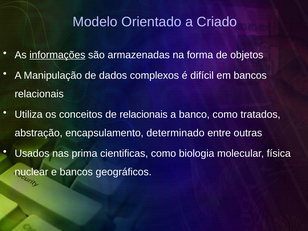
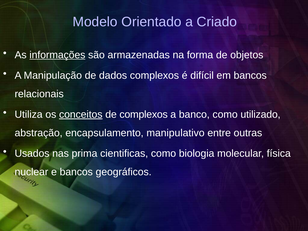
conceitos underline: none -> present
de relacionais: relacionais -> complexos
tratados: tratados -> utilizado
determinado: determinado -> manipulativo
